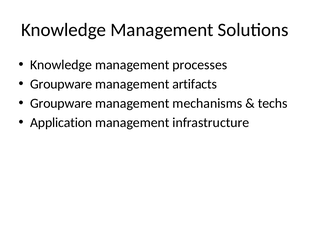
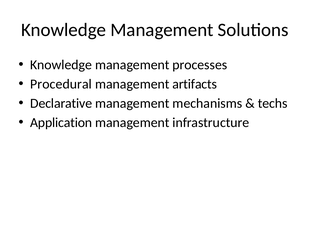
Groupware at (61, 84): Groupware -> Procedural
Groupware at (61, 104): Groupware -> Declarative
